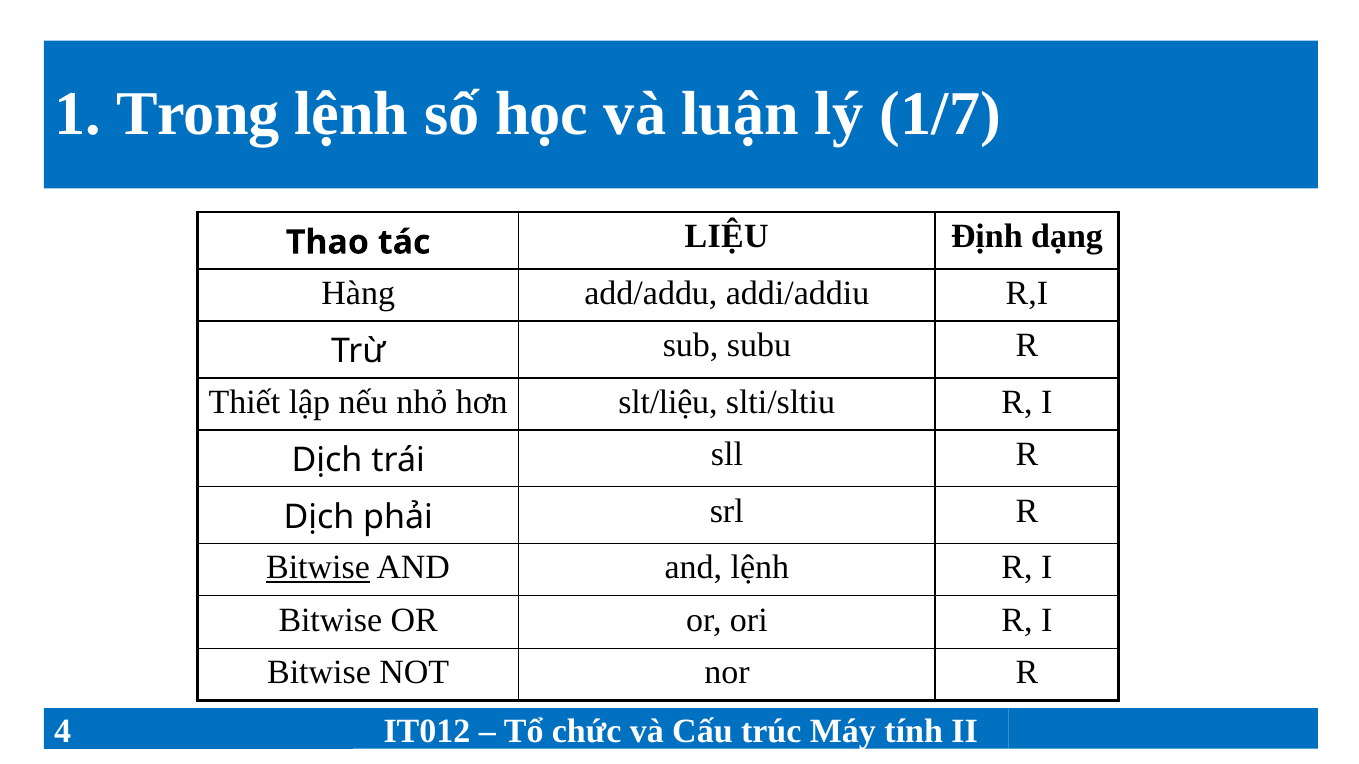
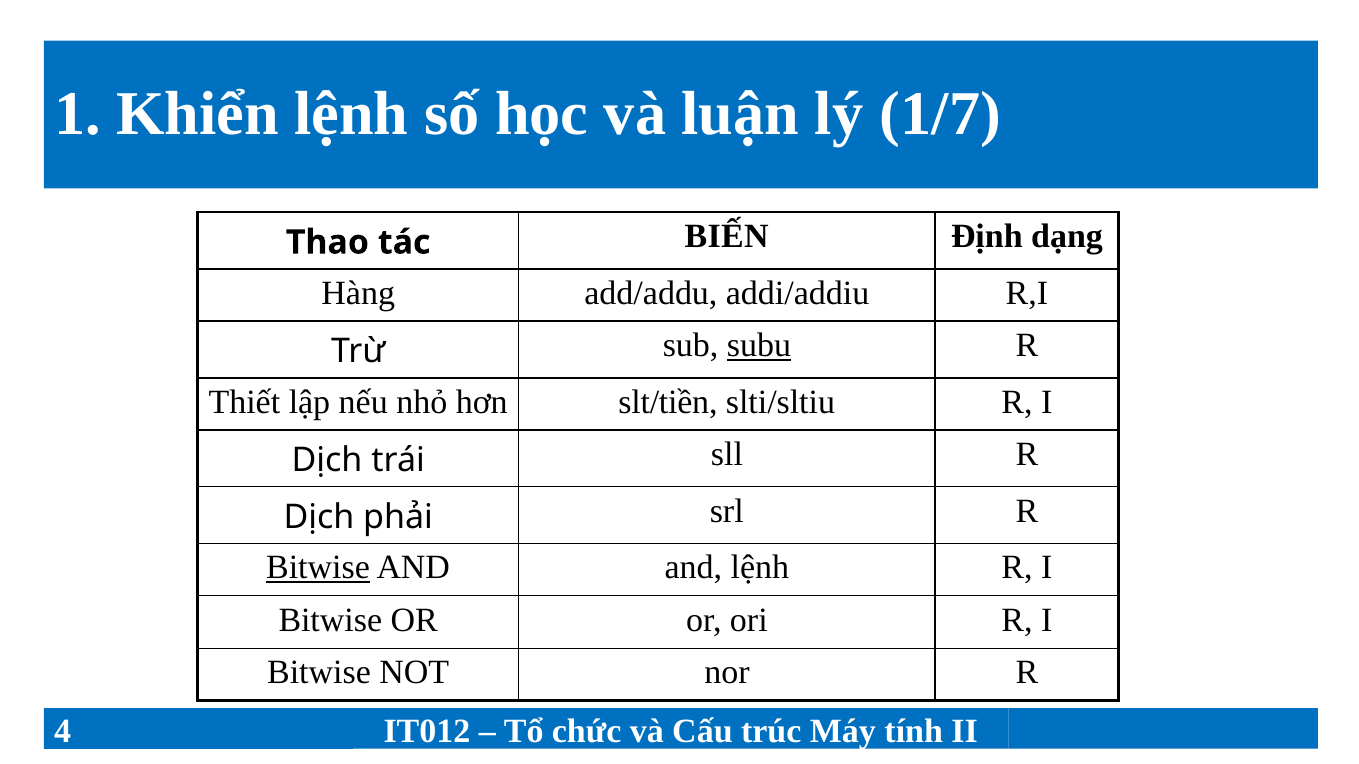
Trong: Trong -> Khiển
LIỆU: LIỆU -> BIẾN
subu underline: none -> present
slt/liệu: slt/liệu -> slt/tiền
